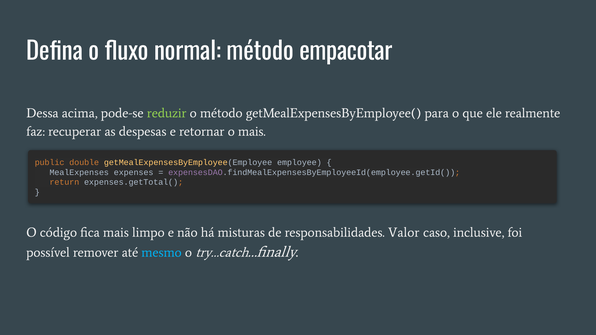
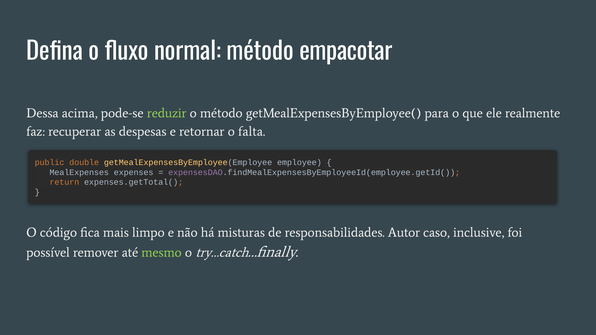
o mais: mais -> falta
Valor: Valor -> Autor
mesmo colour: light blue -> light green
